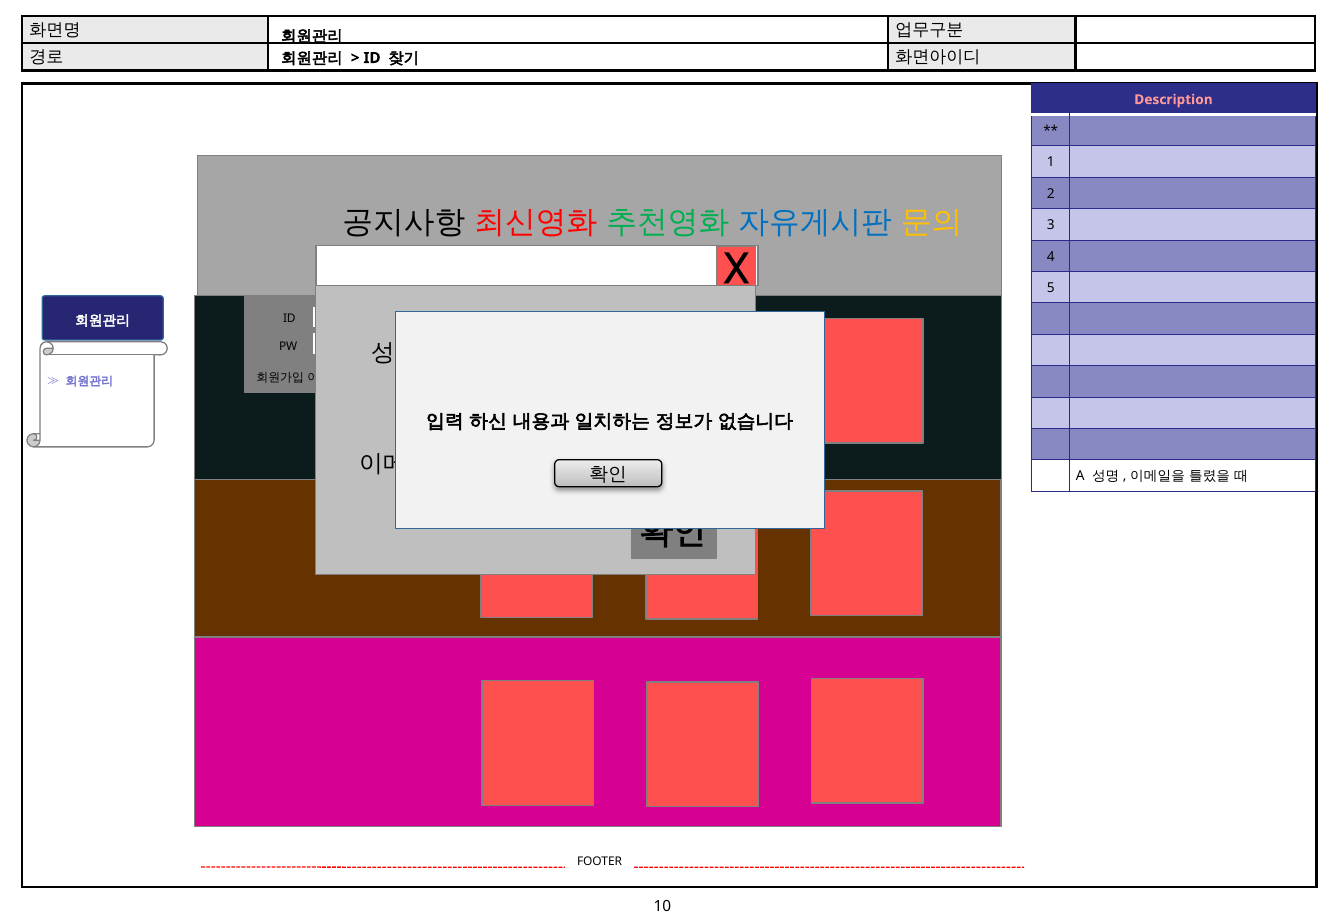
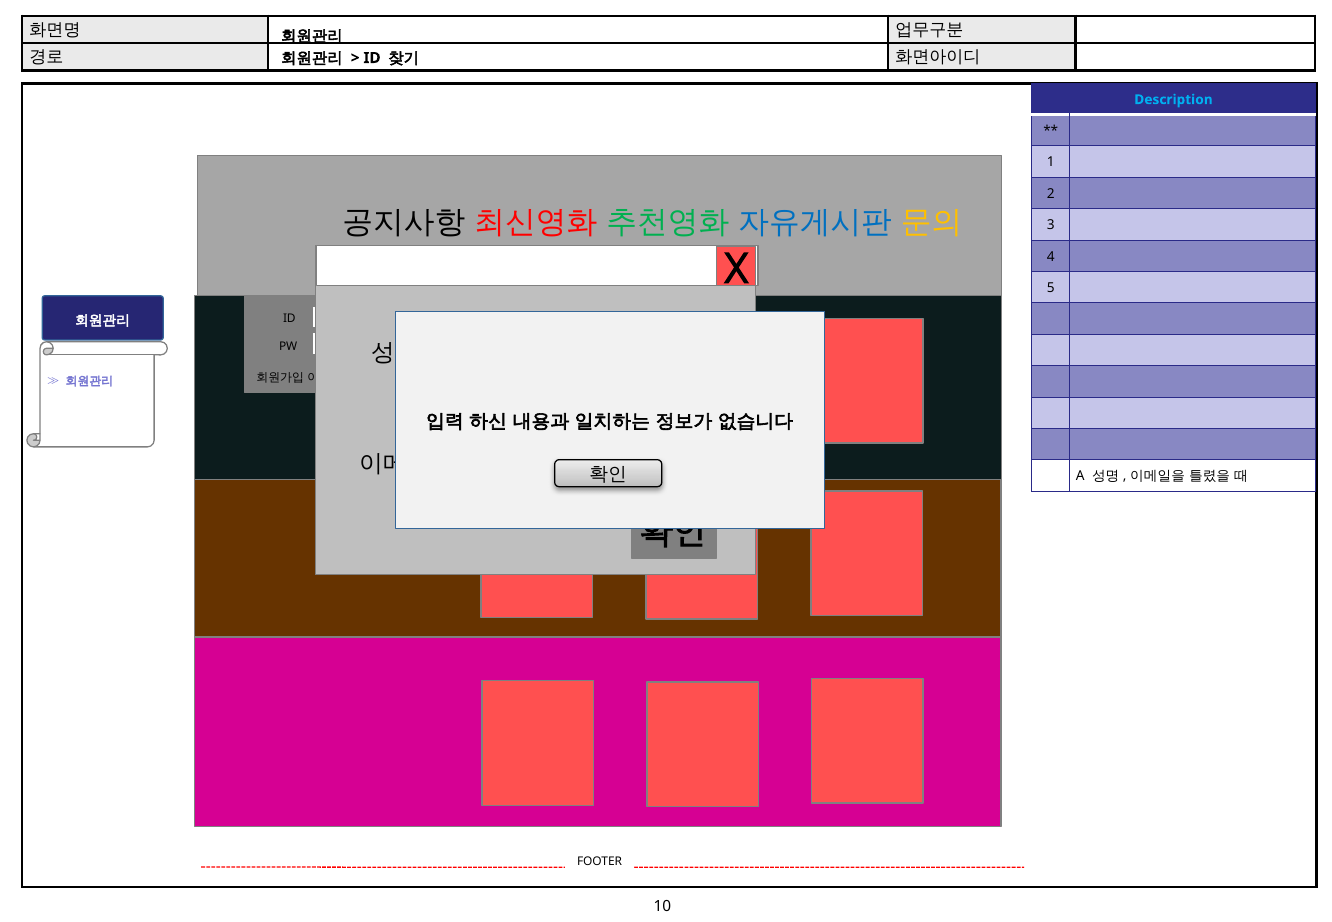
Description colour: pink -> light blue
